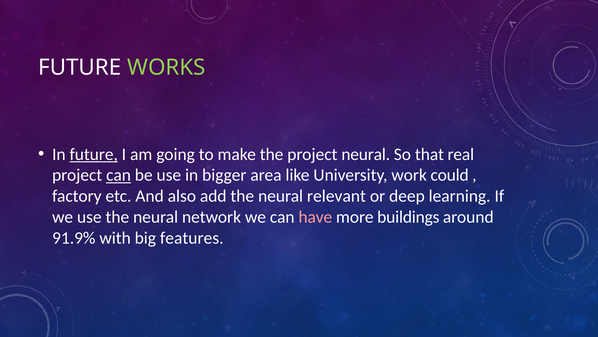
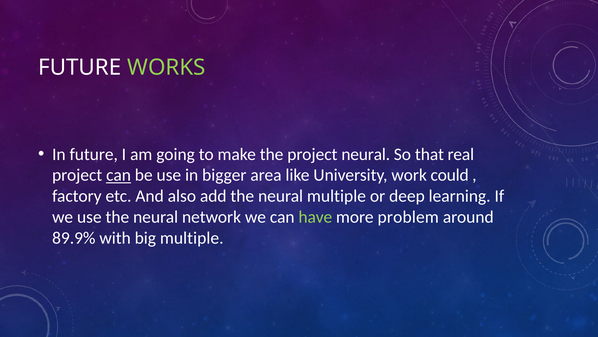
future at (94, 154) underline: present -> none
neural relevant: relevant -> multiple
have colour: pink -> light green
buildings: buildings -> problem
91.9%: 91.9% -> 89.9%
big features: features -> multiple
